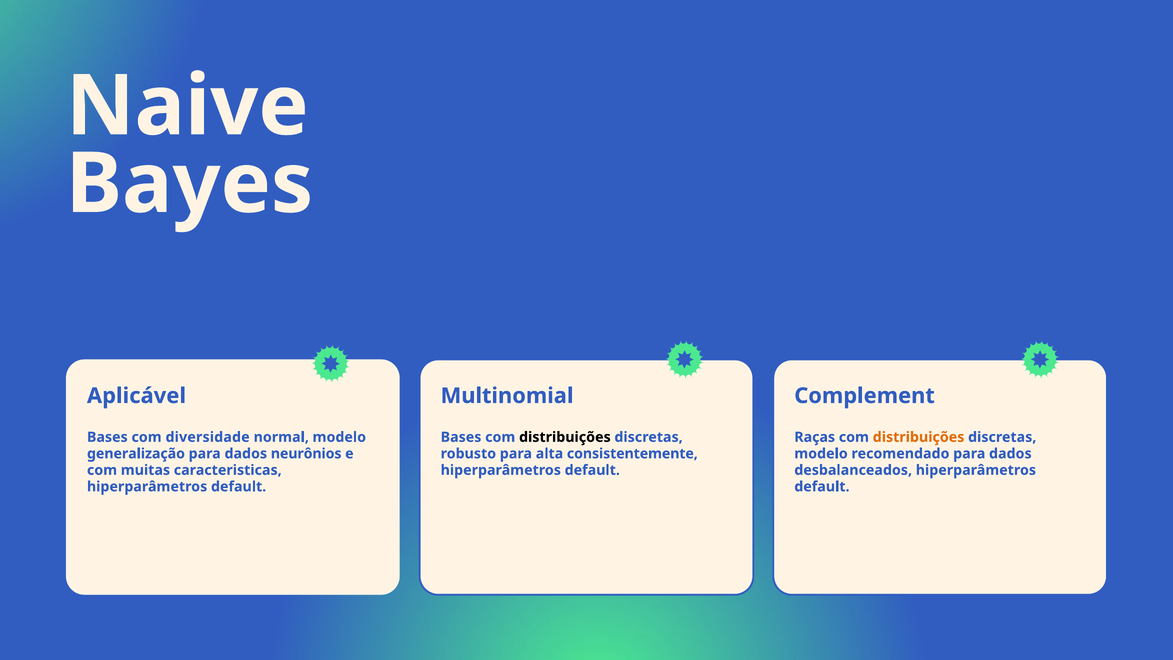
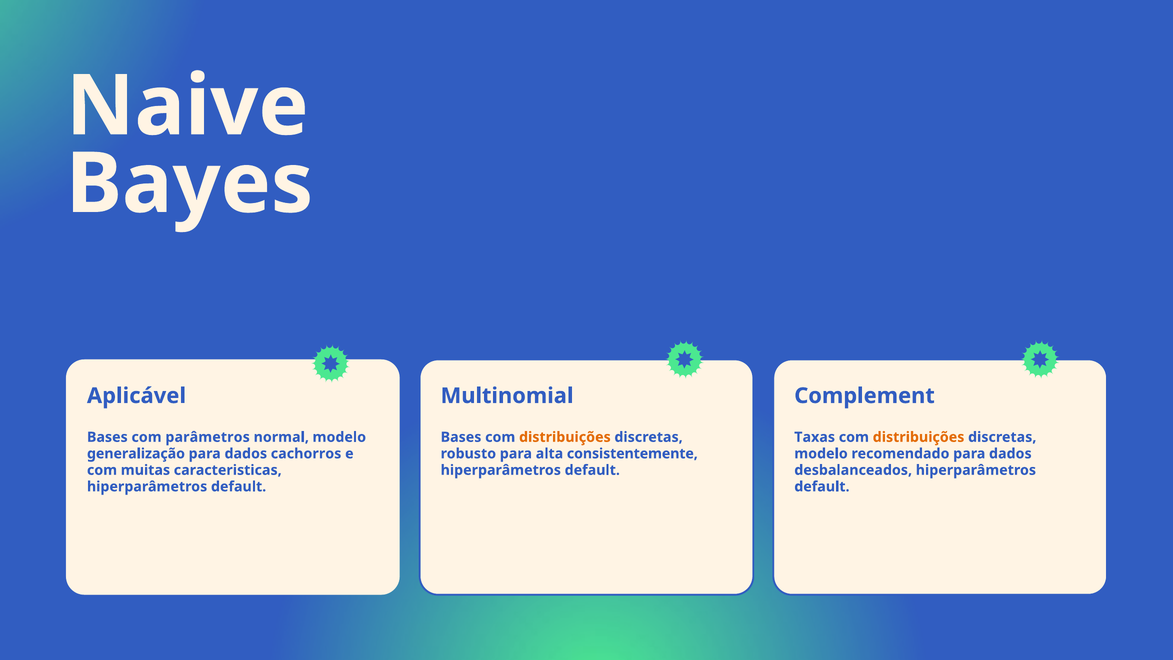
diversidade: diversidade -> parâmetros
distribuições at (565, 437) colour: black -> orange
Raças: Raças -> Taxas
neurônios: neurônios -> cachorros
